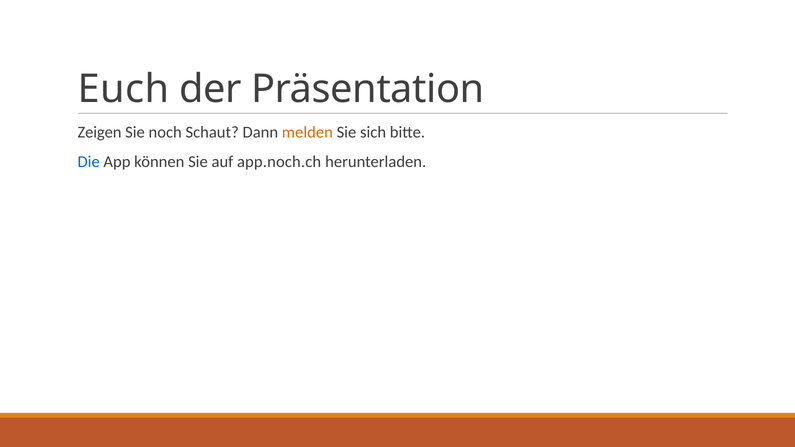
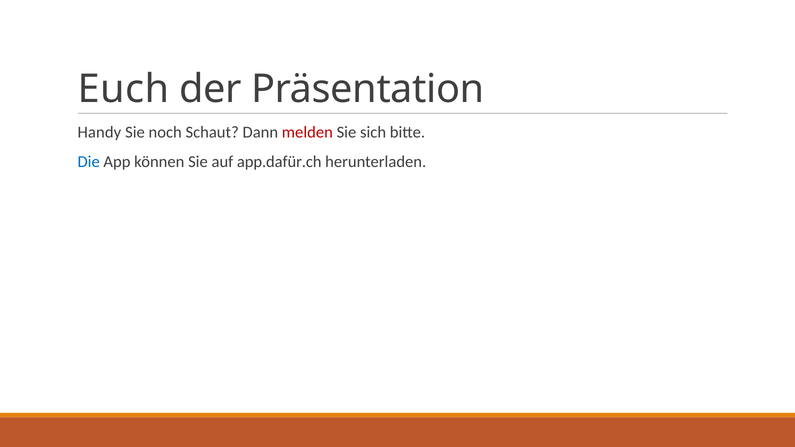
Zeigen: Zeigen -> Handy
melden colour: orange -> red
app.noch.ch: app.noch.ch -> app.dafür.ch
